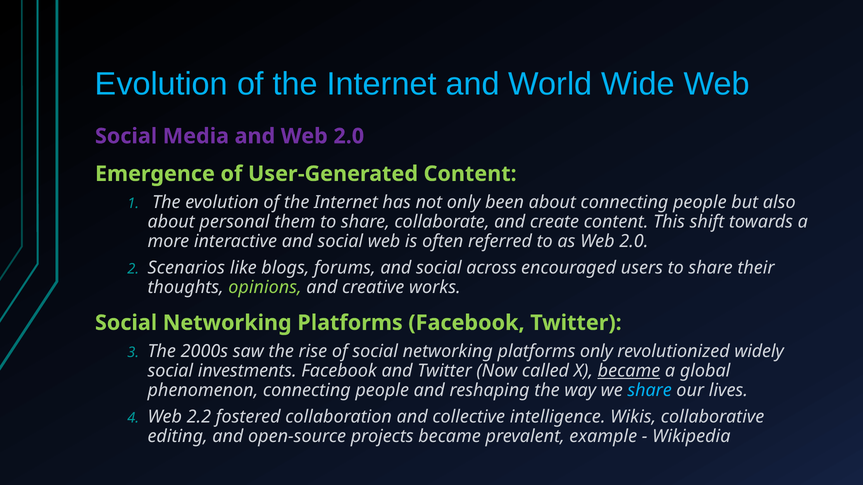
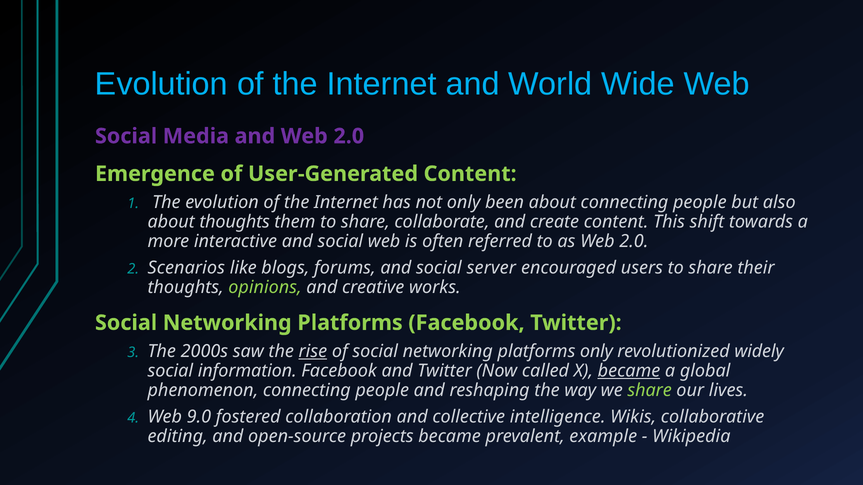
about personal: personal -> thoughts
across: across -> server
rise underline: none -> present
investments: investments -> information
share at (650, 391) colour: light blue -> light green
2.2: 2.2 -> 9.0
